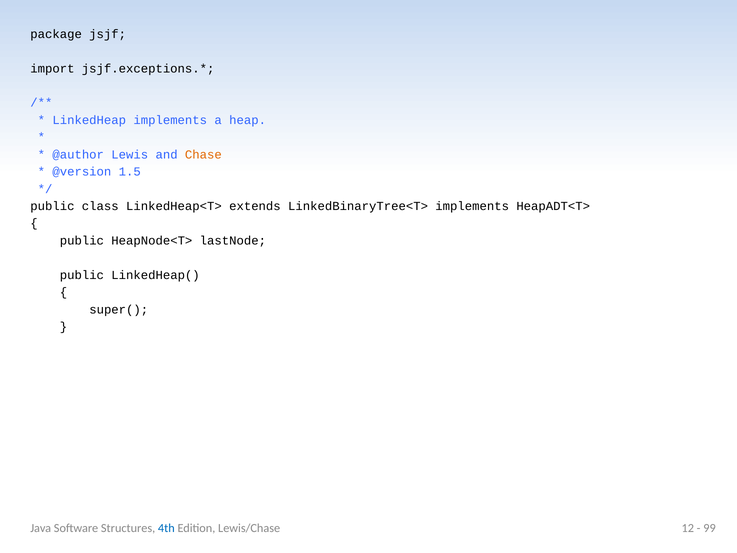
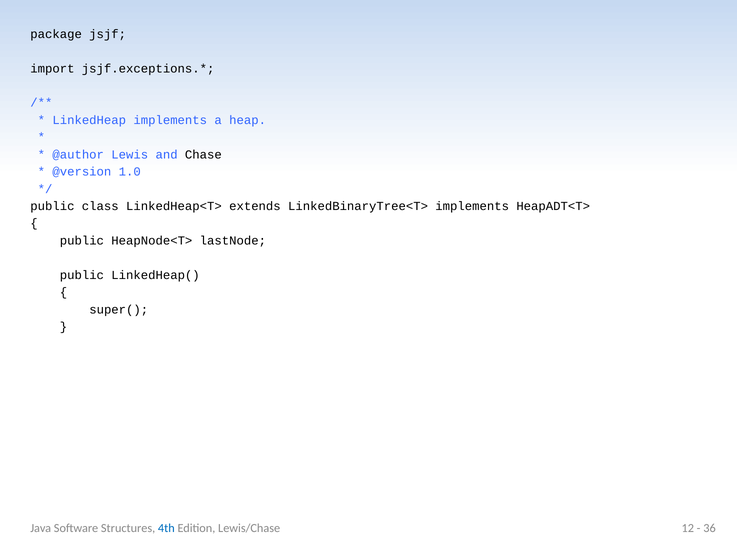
Chase colour: orange -> black
1.5: 1.5 -> 1.0
99: 99 -> 36
